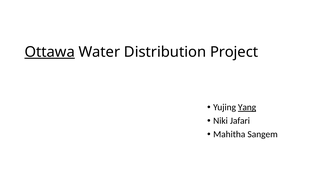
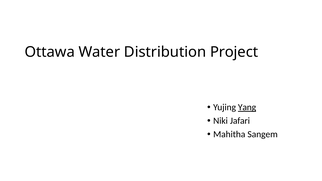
Ottawa underline: present -> none
